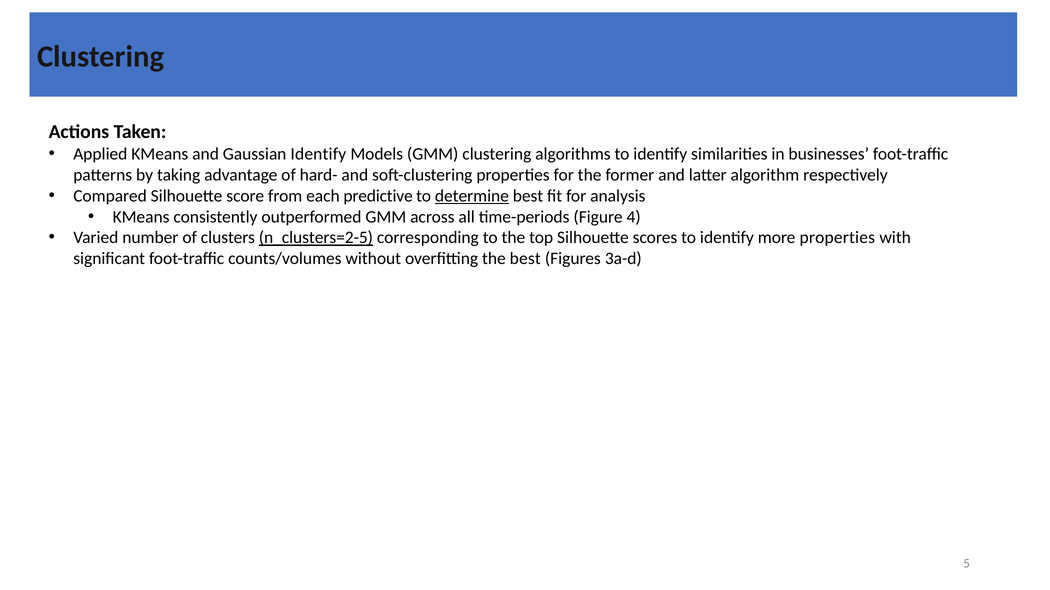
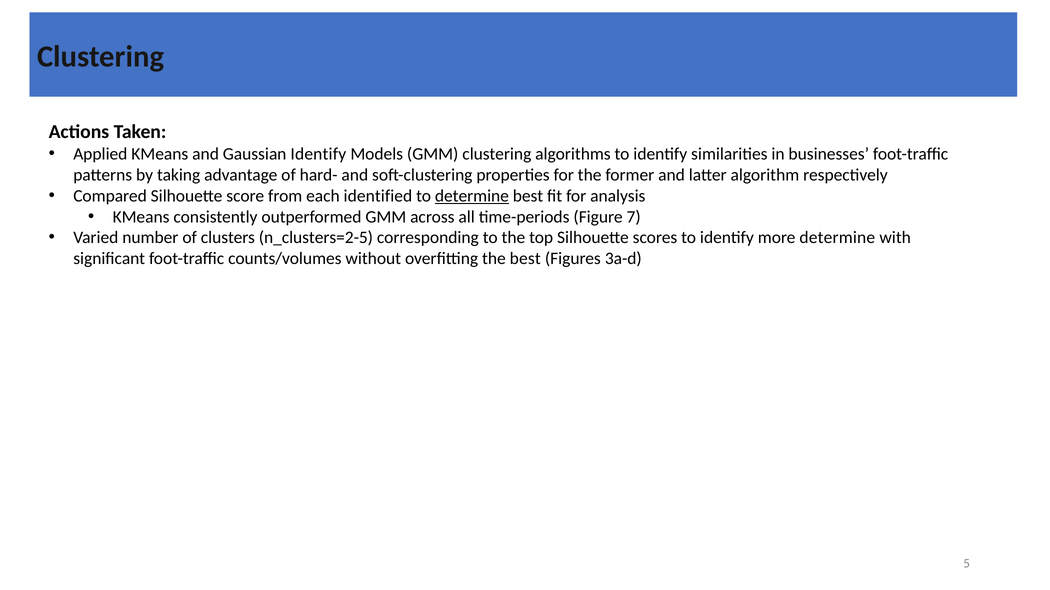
predictive: predictive -> identified
4: 4 -> 7
n_clusters=2-5 underline: present -> none
more properties: properties -> determine
